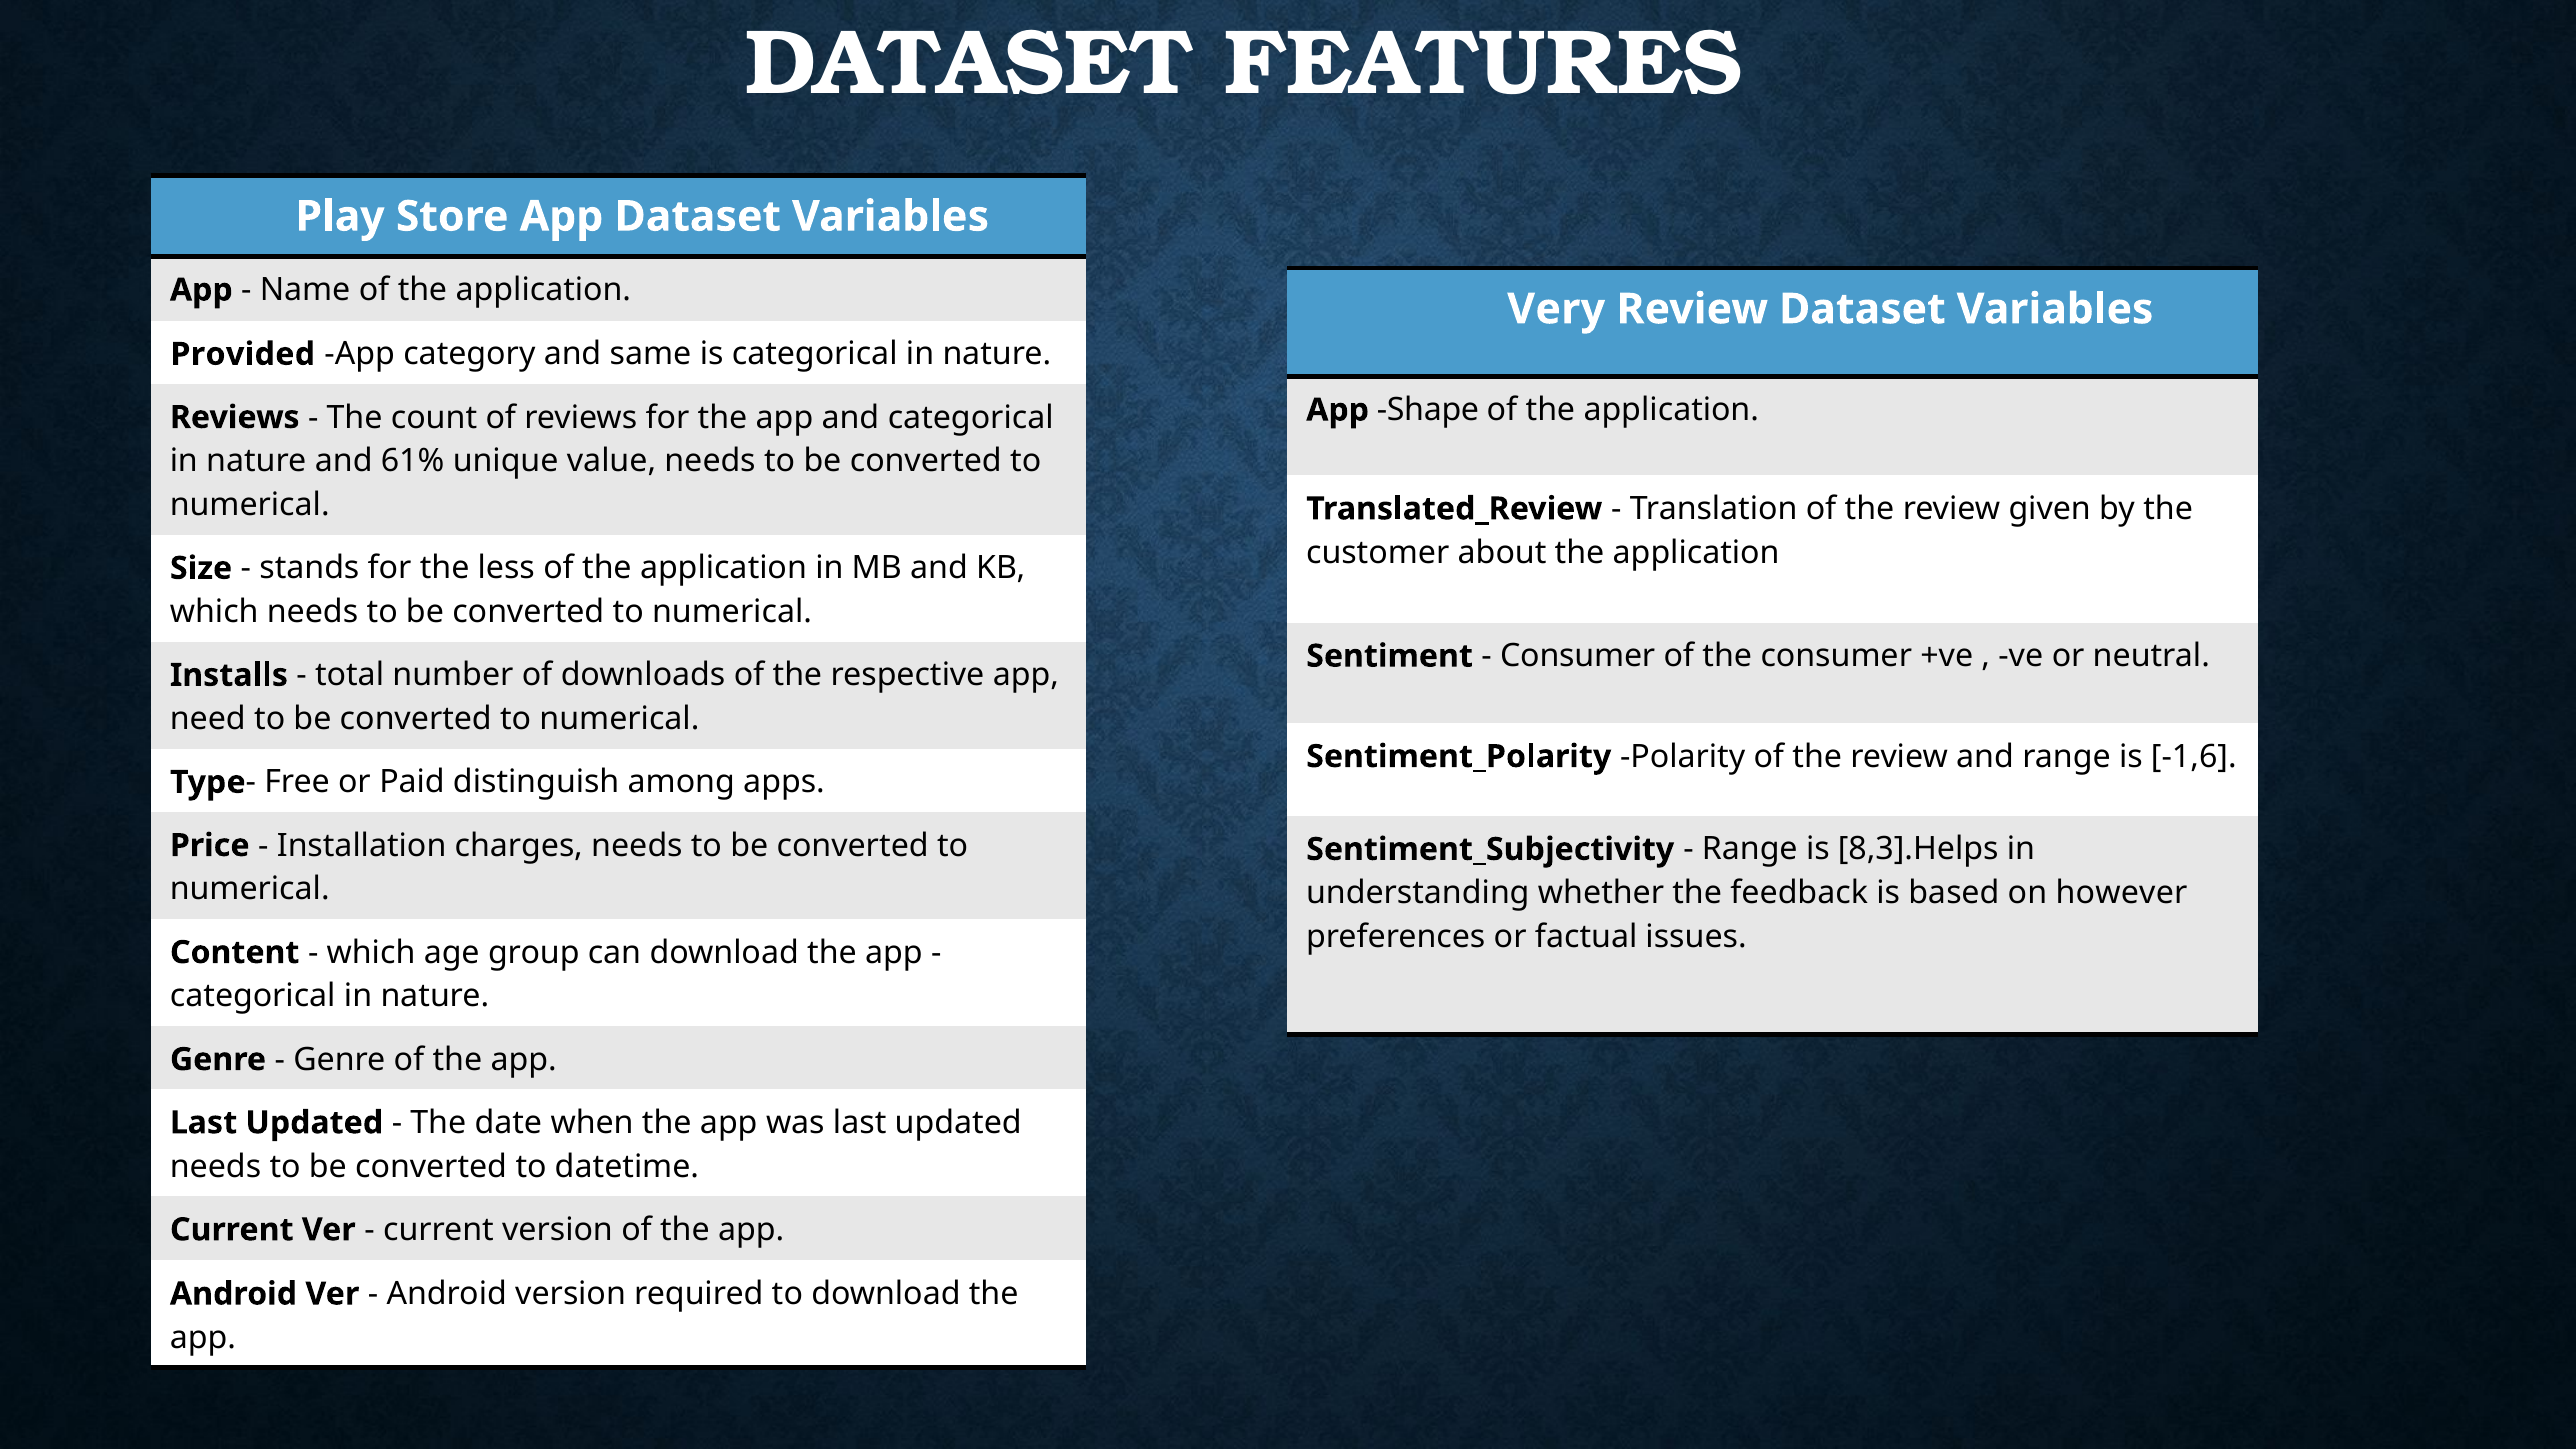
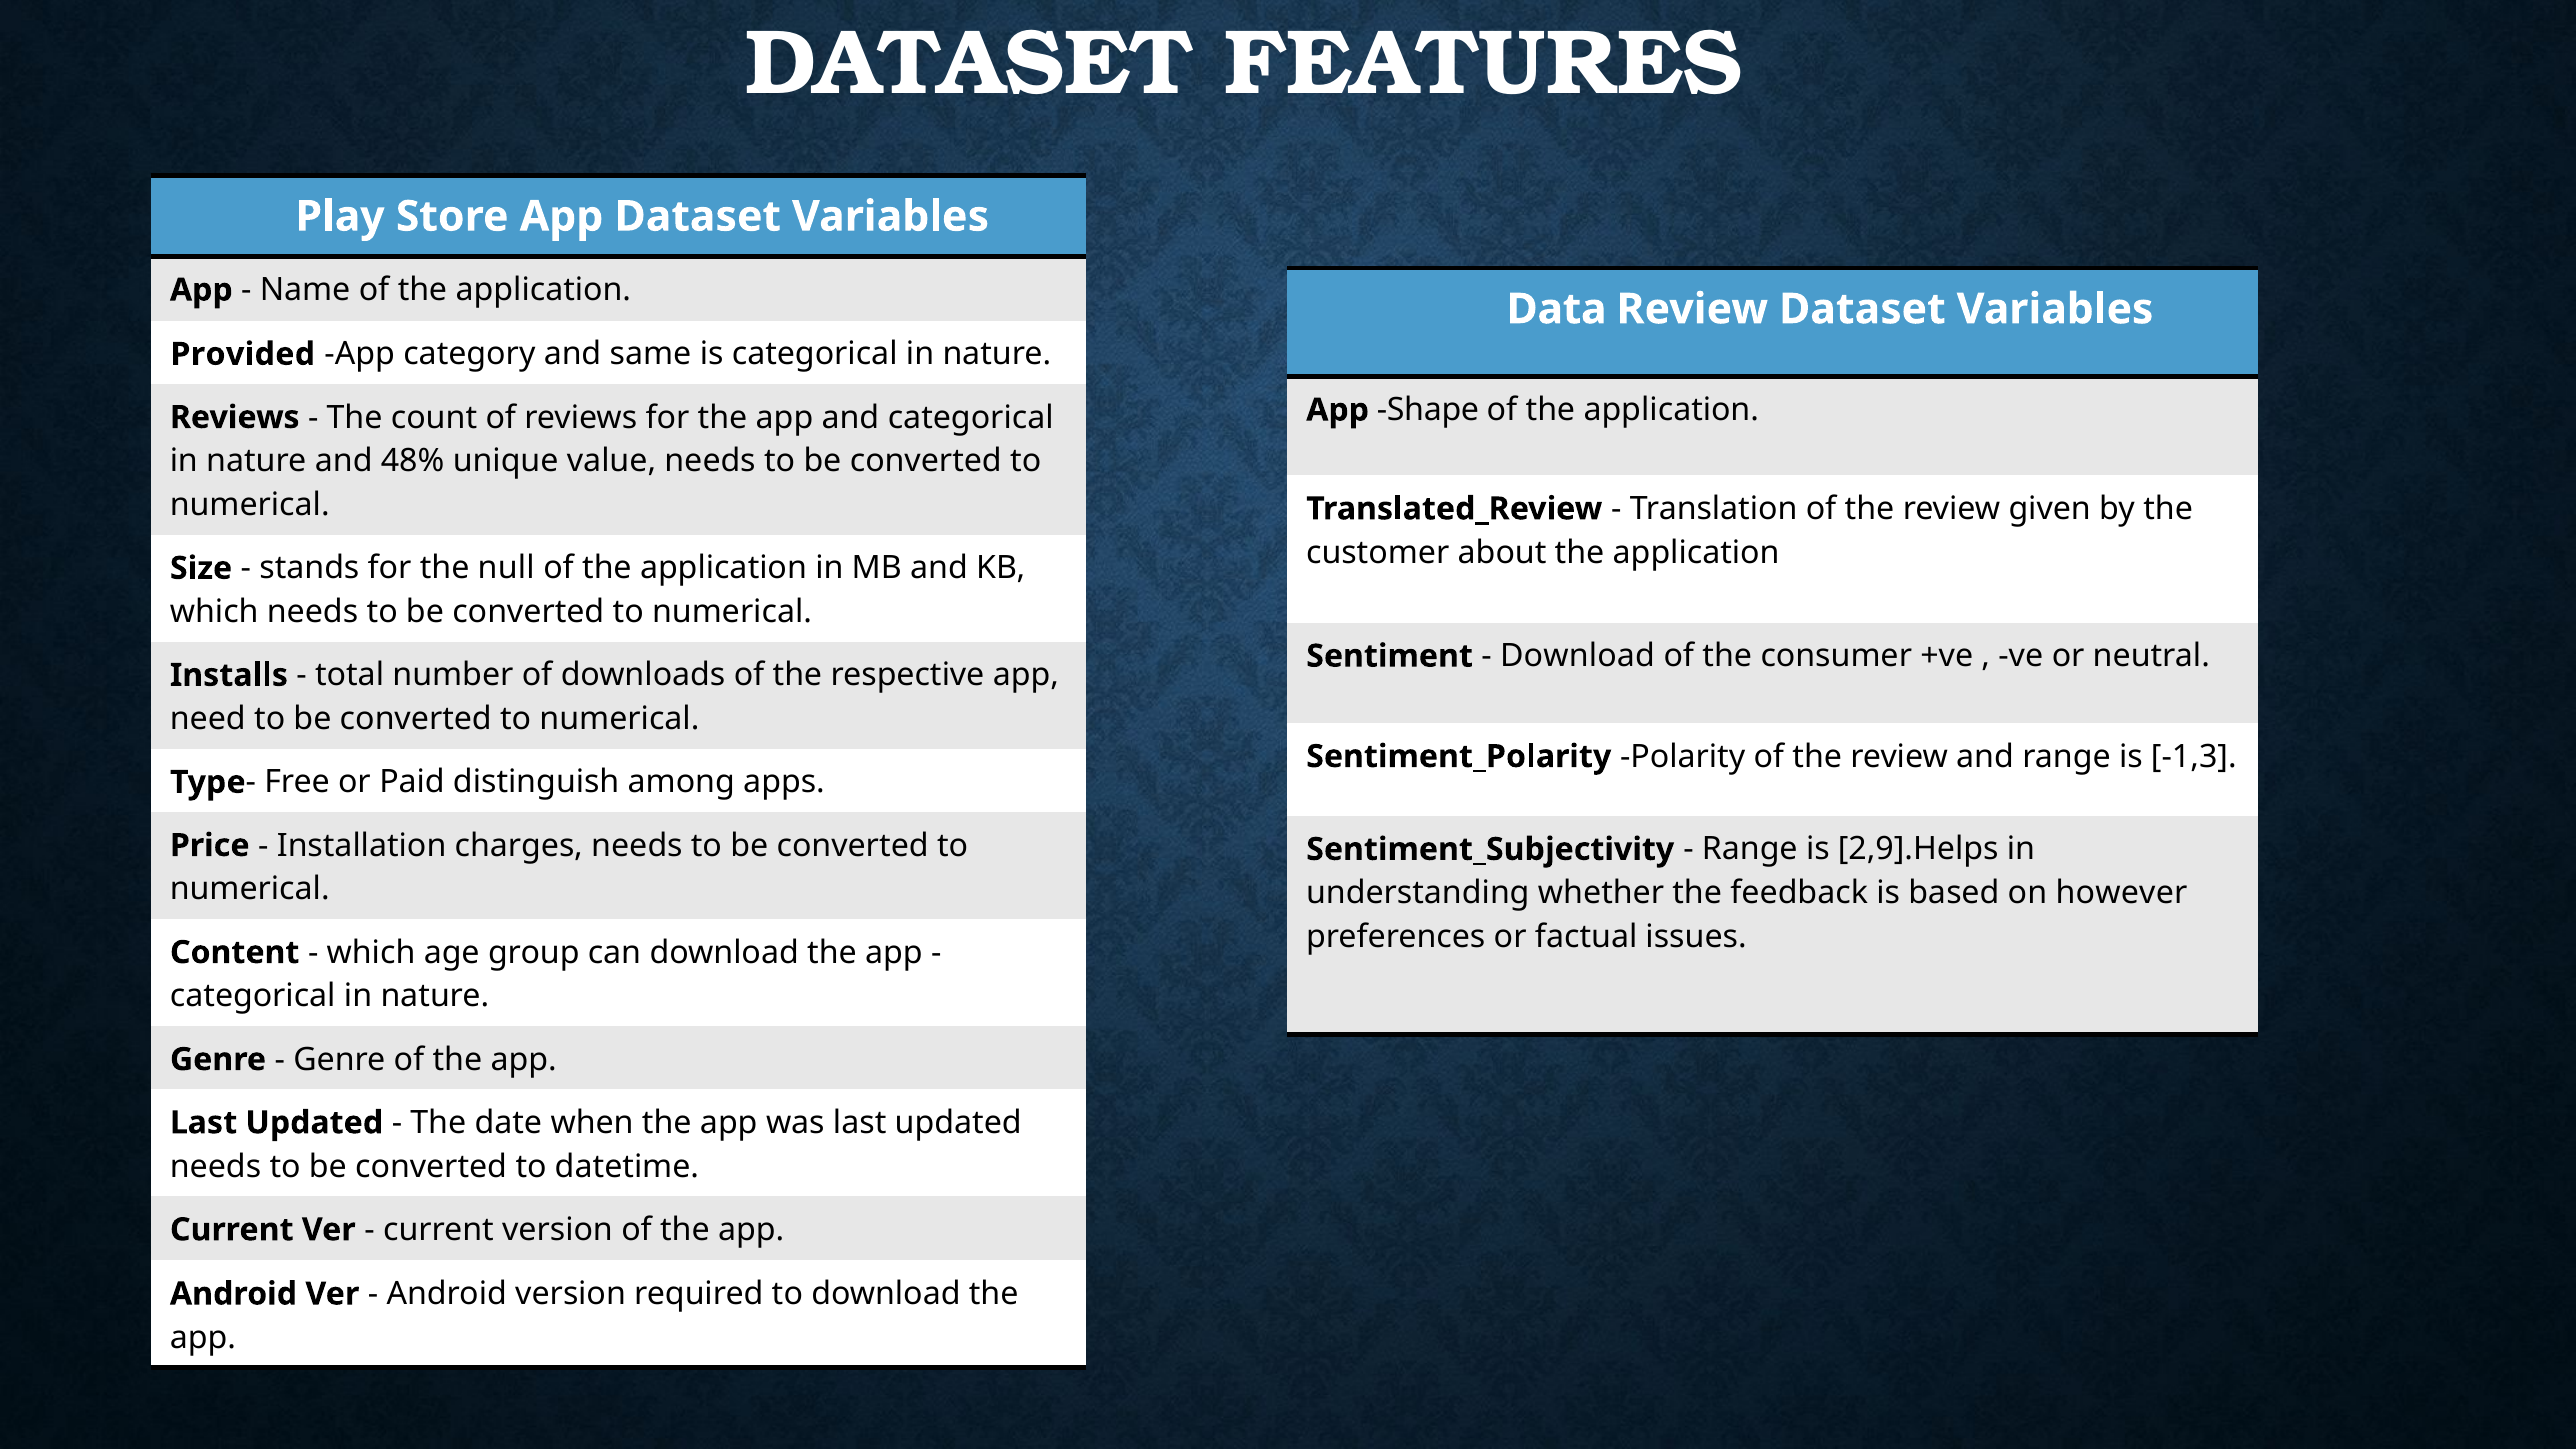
Very: Very -> Data
61%: 61% -> 48%
less: less -> null
Consumer at (1578, 656): Consumer -> Download
-1,6: -1,6 -> -1,3
8,3].Helps: 8,3].Helps -> 2,9].Helps
